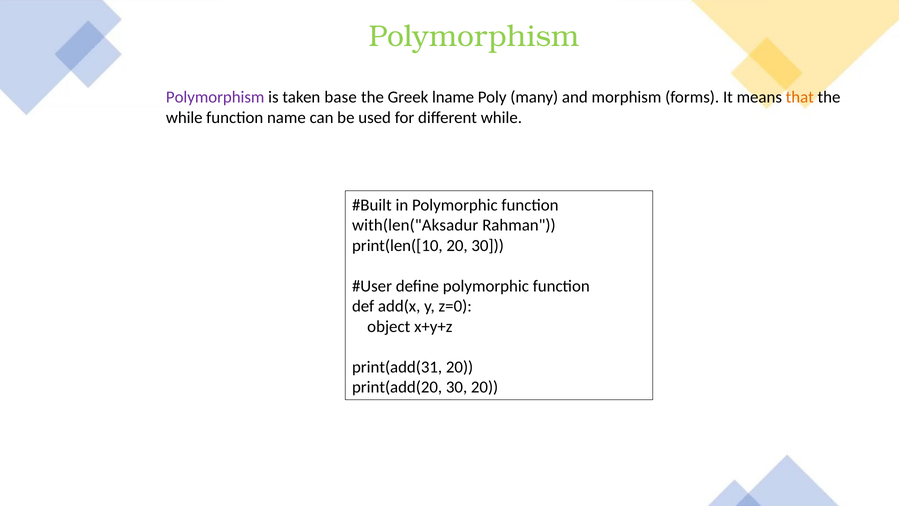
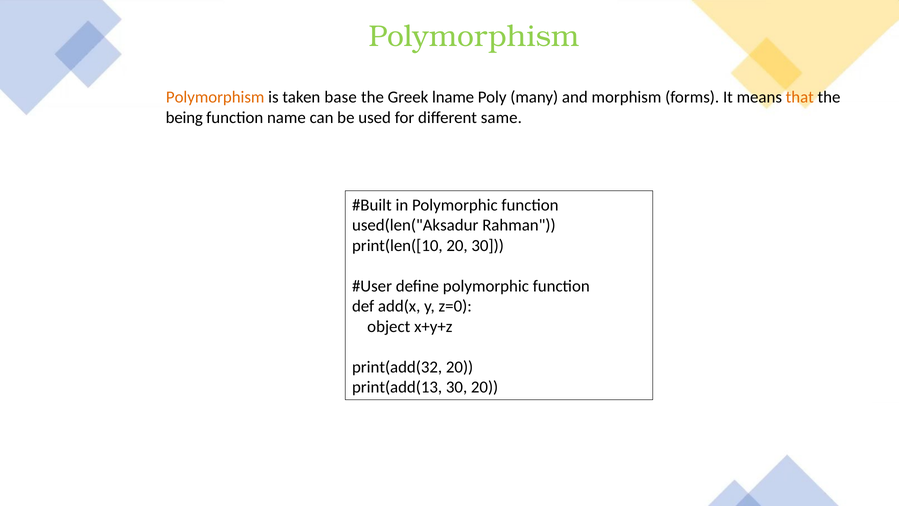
Polymorphism at (215, 97) colour: purple -> orange
while at (184, 117): while -> being
different while: while -> same
with(len("Aksadur: with(len("Aksadur -> used(len("Aksadur
print(add(31: print(add(31 -> print(add(32
print(add(20: print(add(20 -> print(add(13
